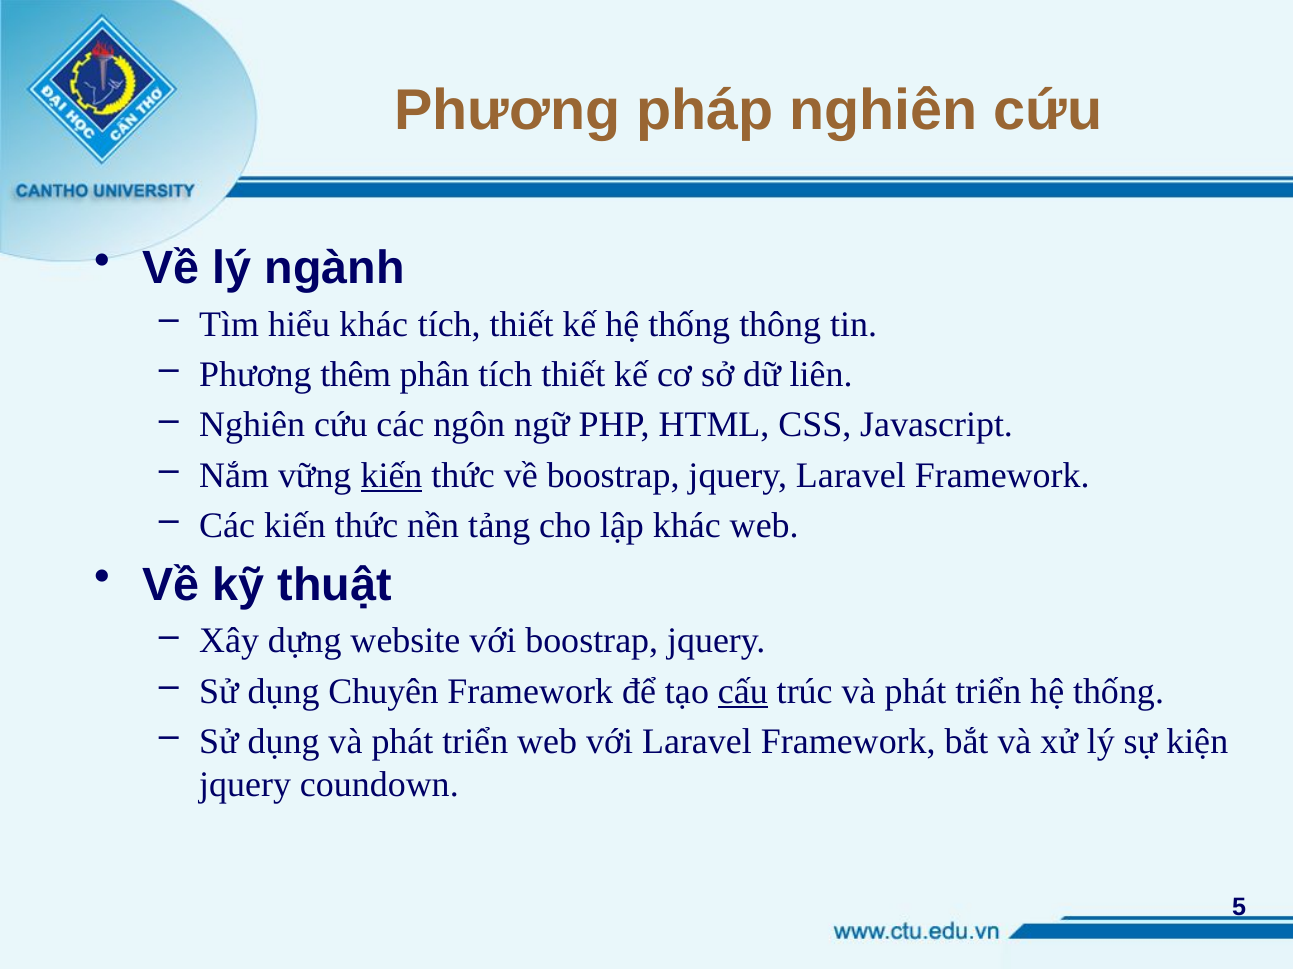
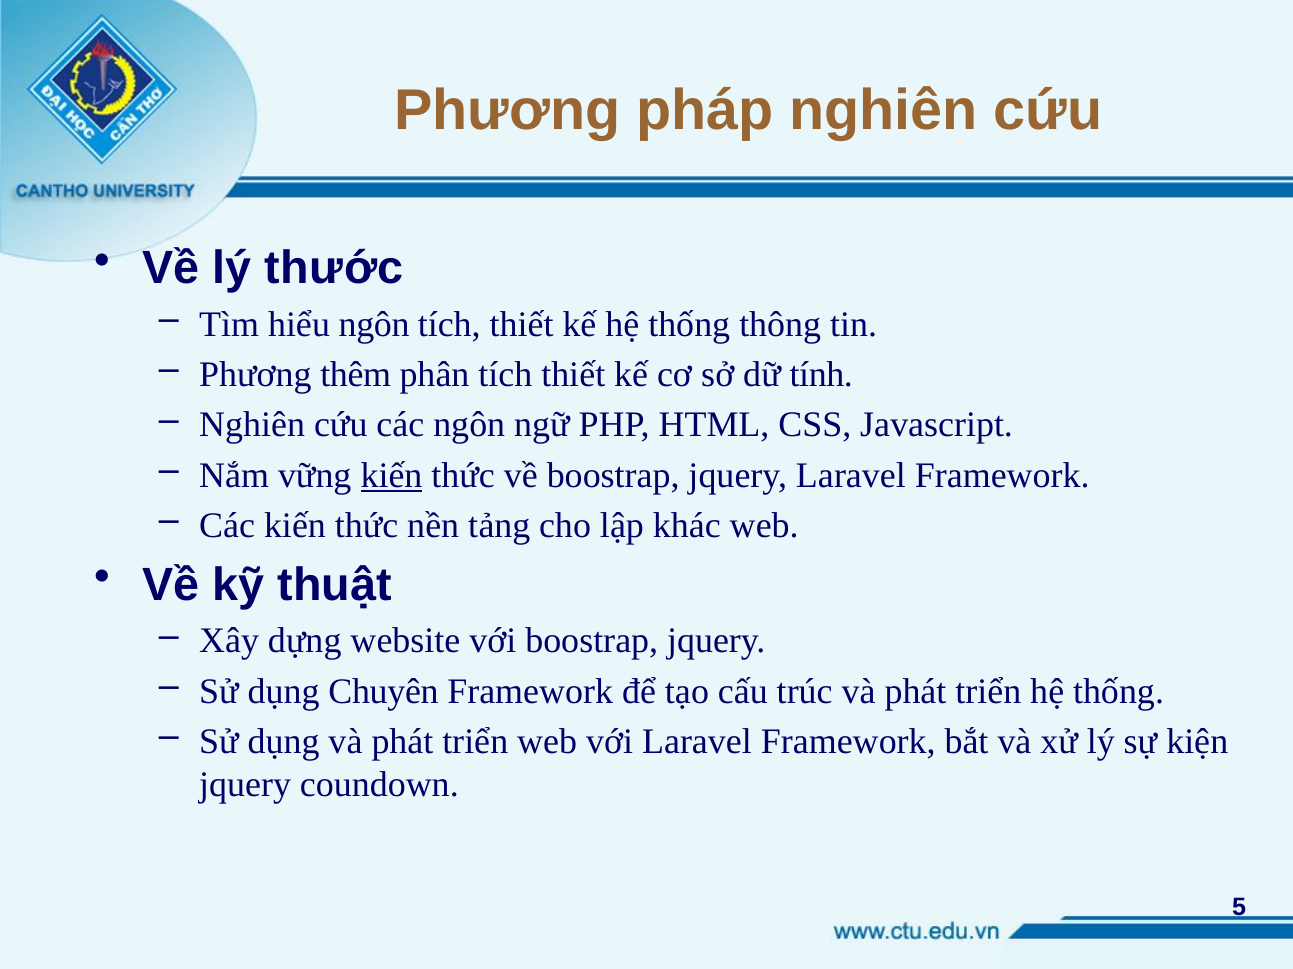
ngành: ngành -> thước
hiểu khác: khác -> ngôn
liên: liên -> tính
cấu underline: present -> none
